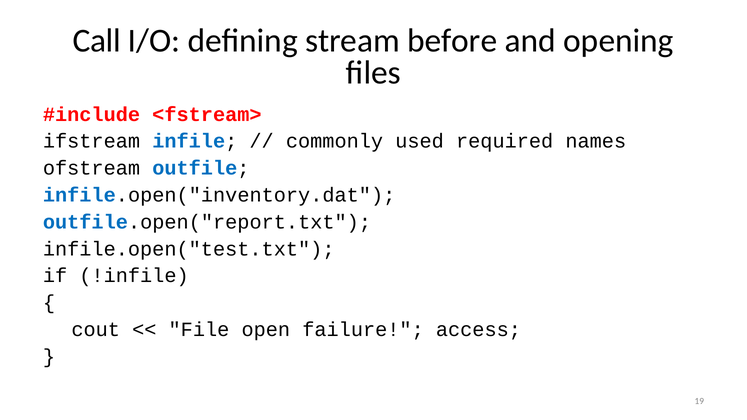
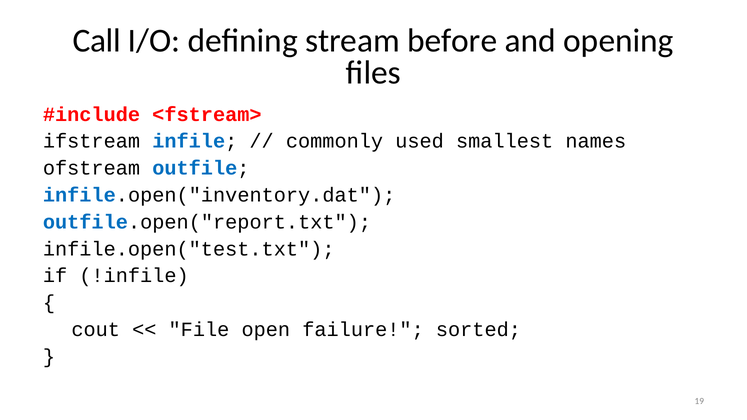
required: required -> smallest
access: access -> sorted
